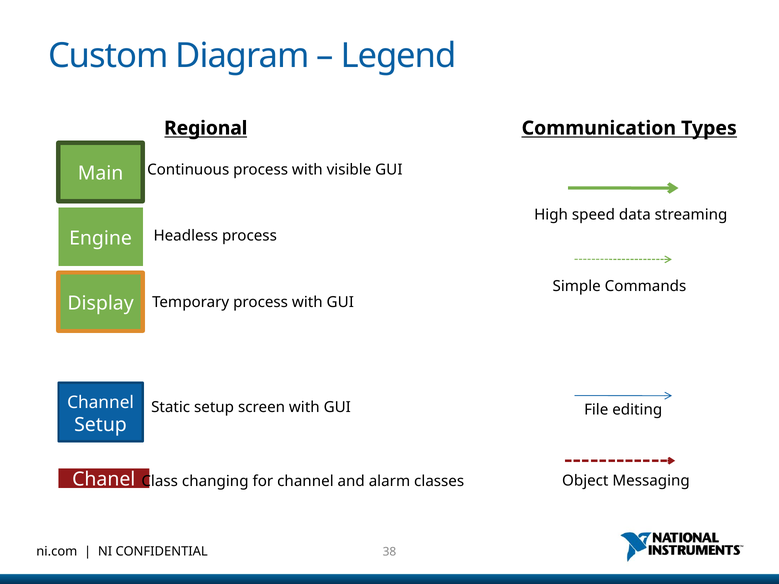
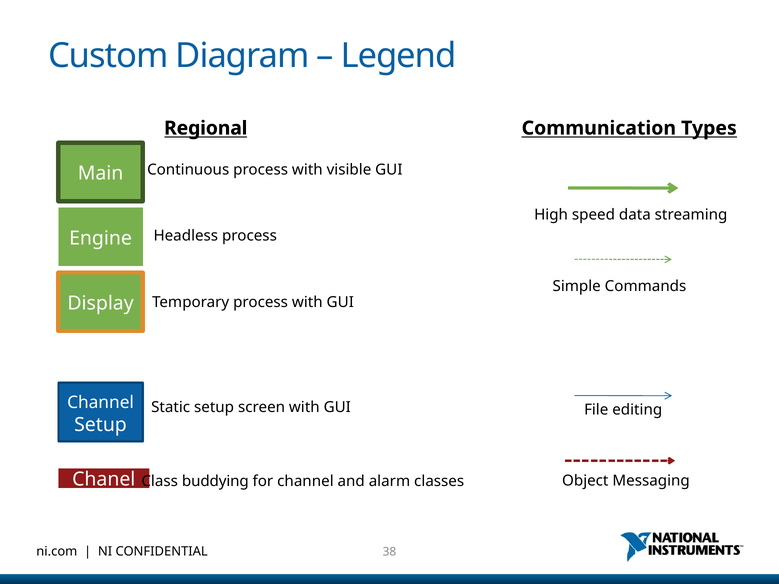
changing: changing -> buddying
